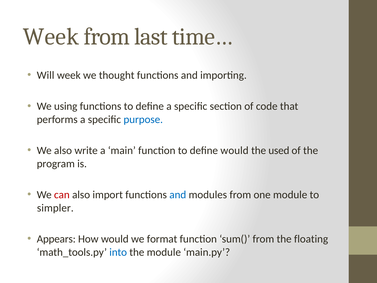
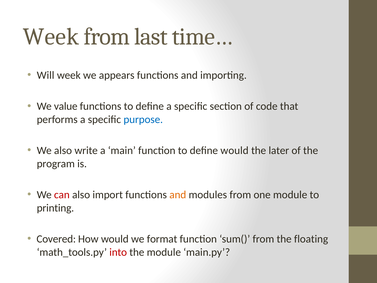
thought: thought -> appears
using: using -> value
used: used -> later
and at (178, 195) colour: blue -> orange
simpler: simpler -> printing
Appears: Appears -> Covered
into colour: blue -> red
